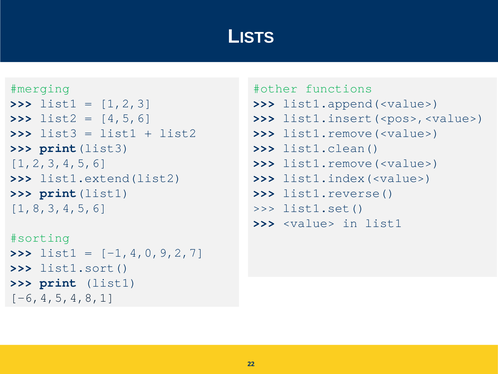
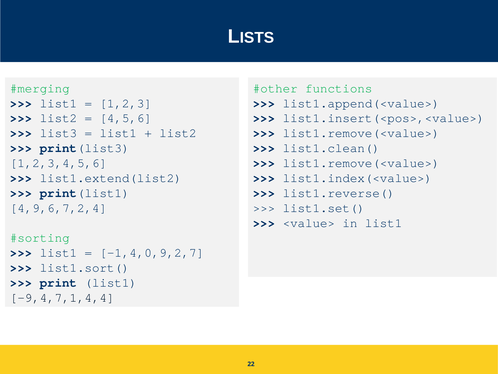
1,8,3,4,5,6: 1,8,3,4,5,6 -> 4,9,6,7,2,4
-6,4,5,4,8,1: -6,4,5,4,8,1 -> -9,4,7,1,4,4
